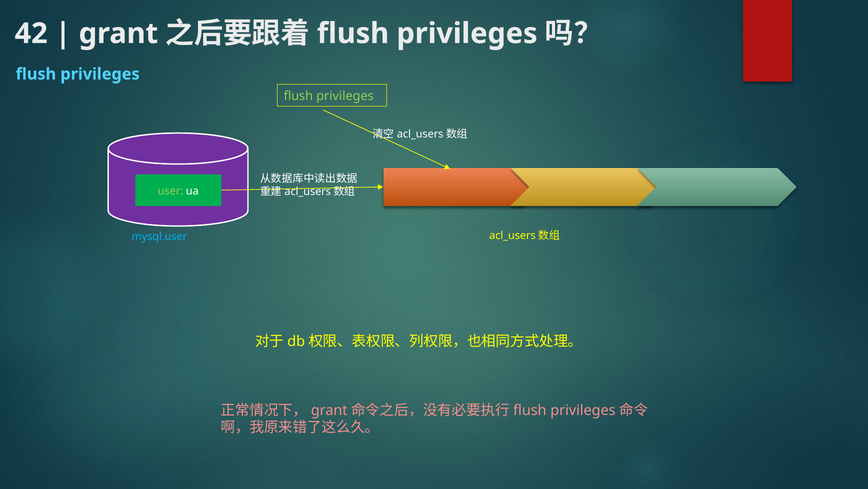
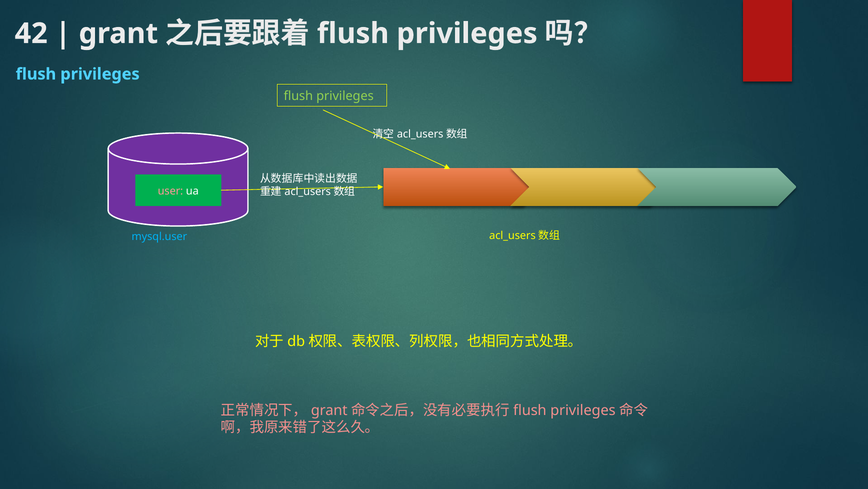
user colour: light green -> pink
